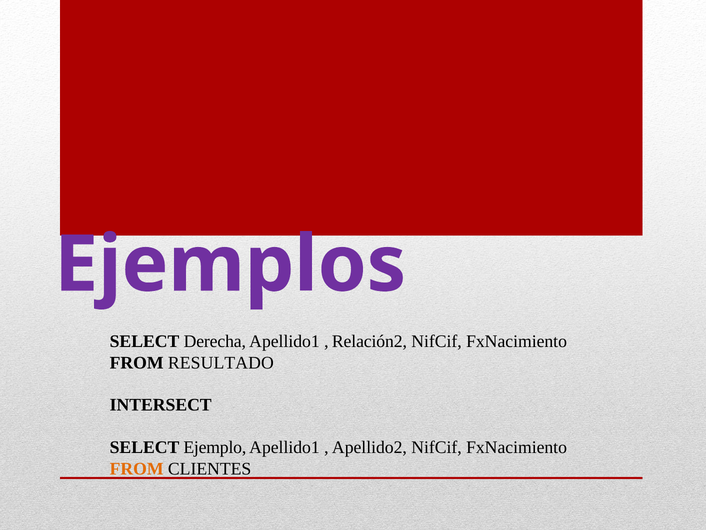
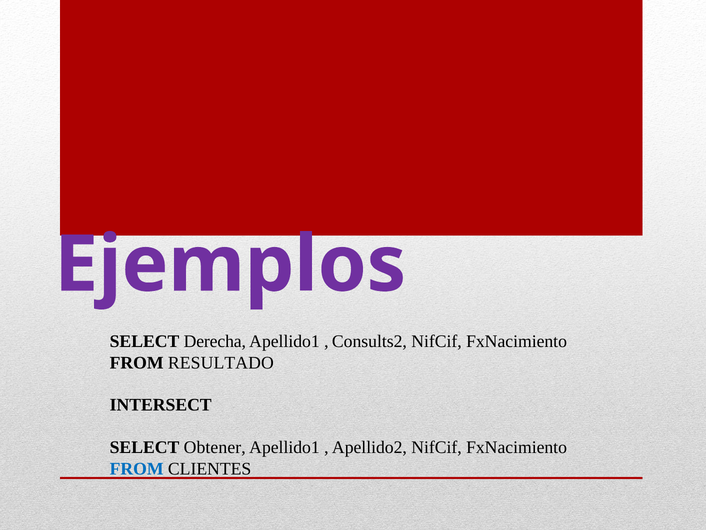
Relación2: Relación2 -> Consults2
Ejemplo: Ejemplo -> Obtener
FROM at (137, 468) colour: orange -> blue
